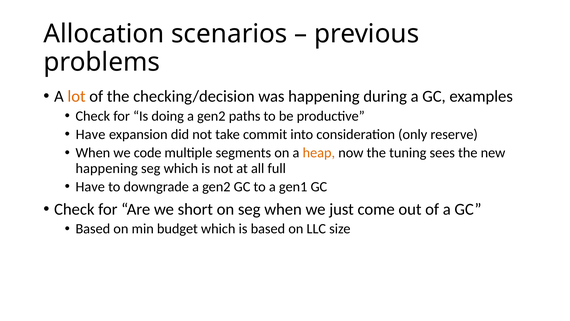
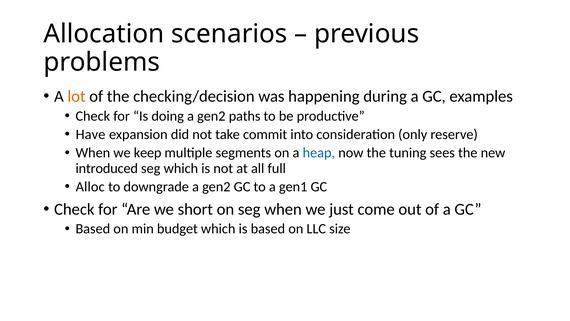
code: code -> keep
heap colour: orange -> blue
happening at (107, 168): happening -> introduced
Have at (90, 186): Have -> Alloc
